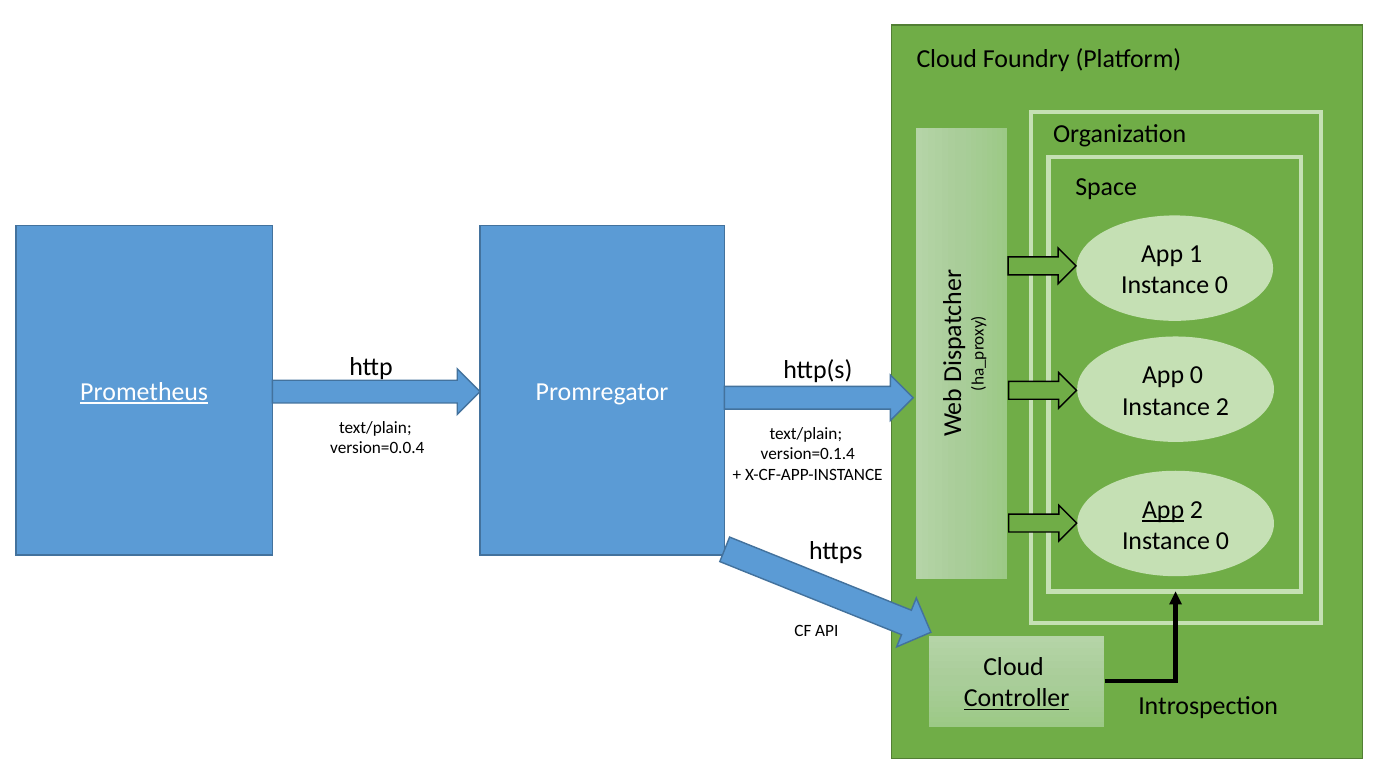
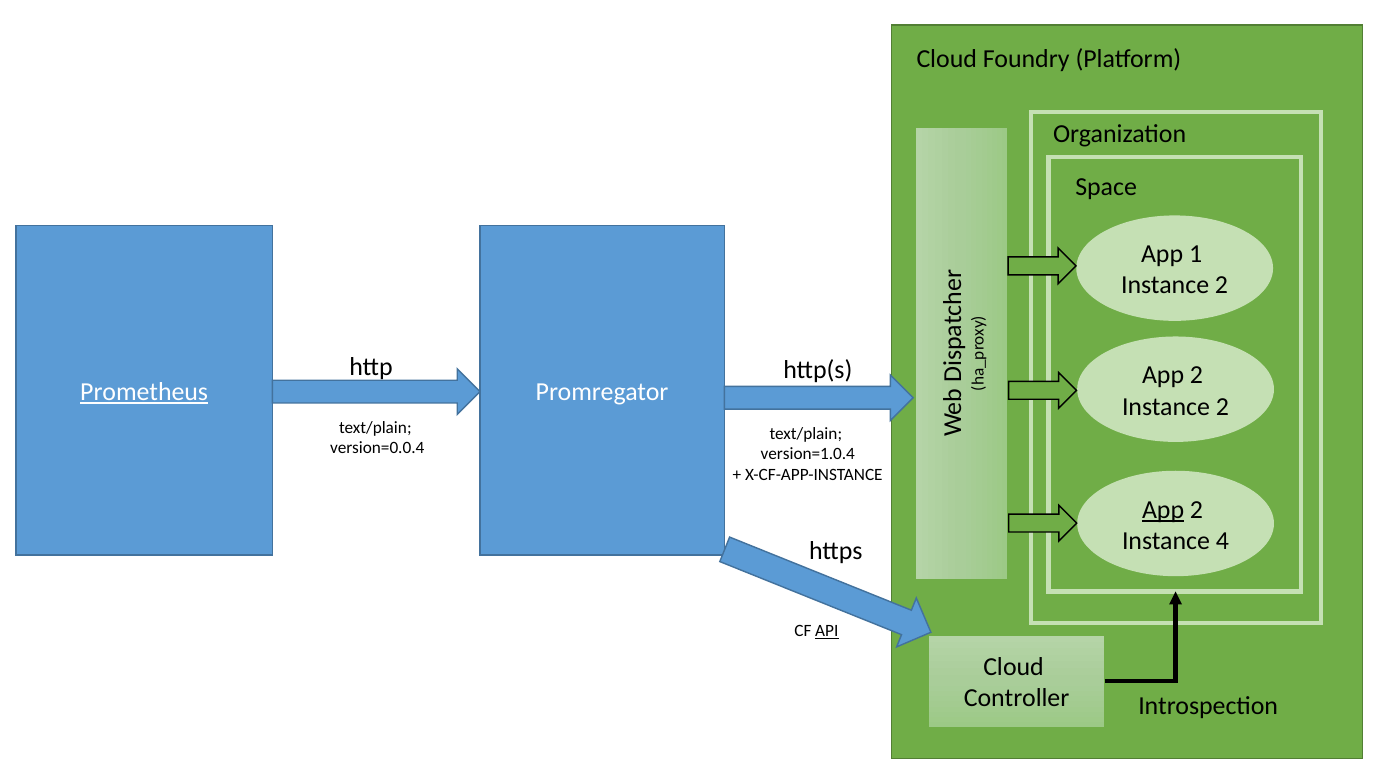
0 at (1222, 285): 0 -> 2
0 at (1197, 375): 0 -> 2
version=0.1.4: version=0.1.4 -> version=1.0.4
0 at (1222, 541): 0 -> 4
API underline: none -> present
Controller underline: present -> none
